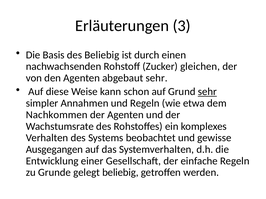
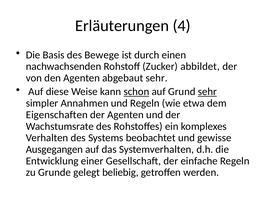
3: 3 -> 4
des Beliebig: Beliebig -> Bewege
gleichen: gleichen -> abbildet
schon underline: none -> present
Nachkommen: Nachkommen -> Eigenschaften
